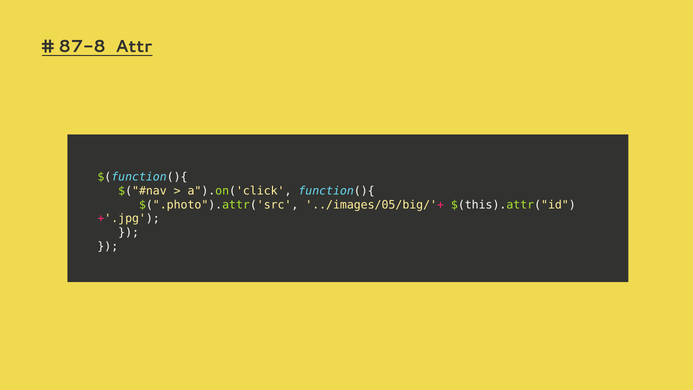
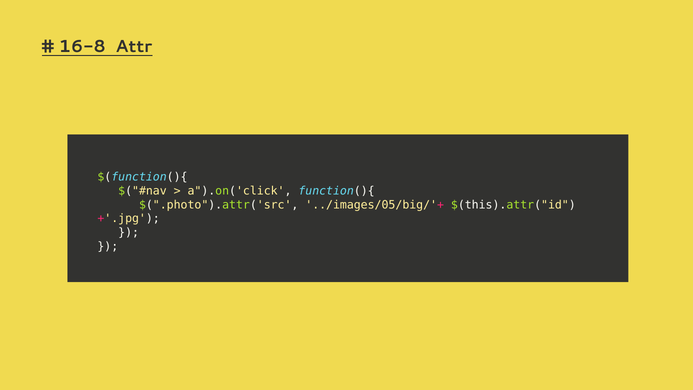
87-8: 87-8 -> 16-8
